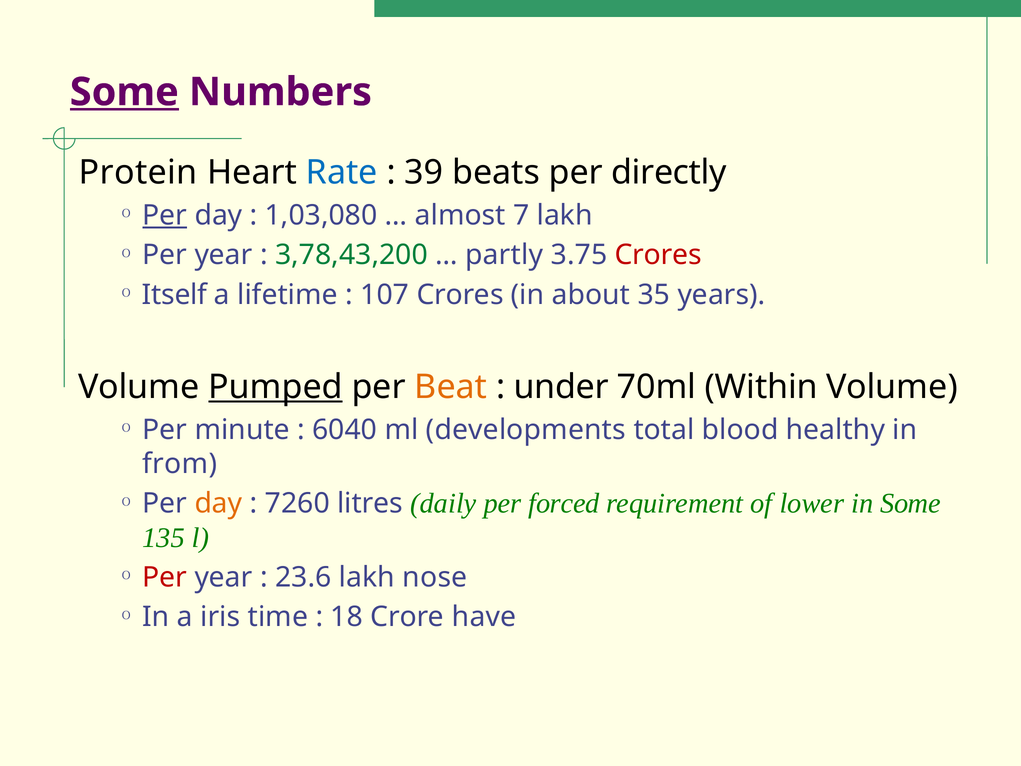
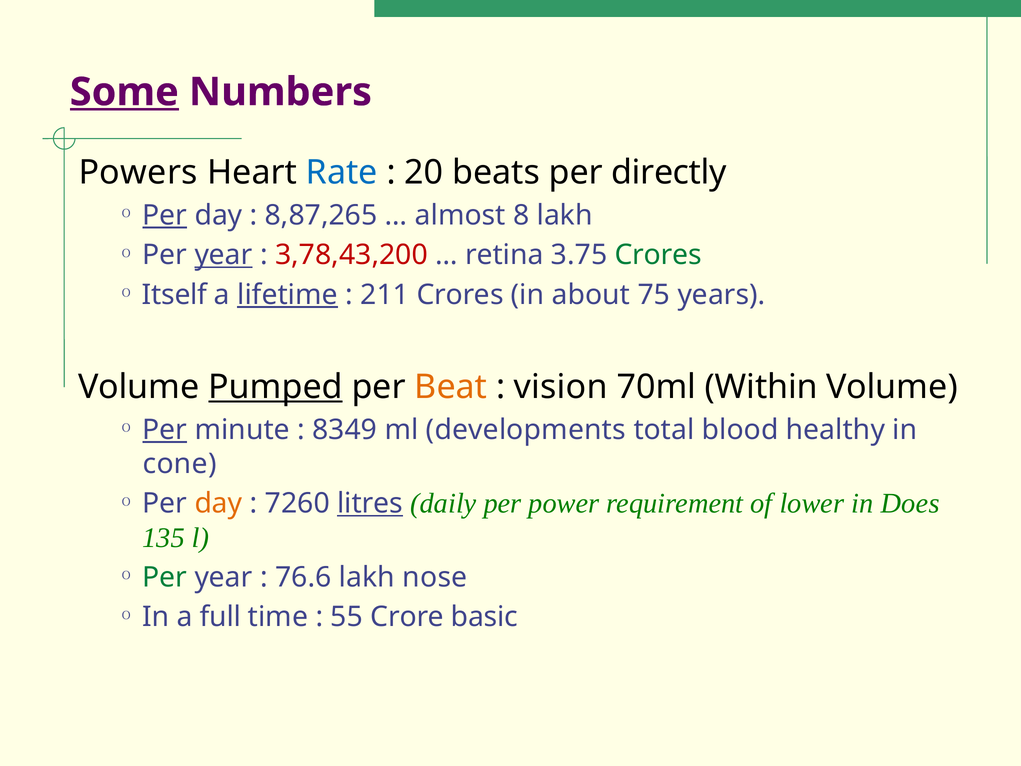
Protein: Protein -> Powers
39: 39 -> 20
1,03,080: 1,03,080 -> 8,87,265
7: 7 -> 8
year at (224, 255) underline: none -> present
3,78,43,200 colour: green -> red
partly: partly -> retina
Crores at (658, 255) colour: red -> green
lifetime underline: none -> present
107: 107 -> 211
35: 35 -> 75
under: under -> vision
Per at (165, 430) underline: none -> present
6040: 6040 -> 8349
from: from -> cone
litres underline: none -> present
forced: forced -> power
in Some: Some -> Does
Per at (165, 577) colour: red -> green
23.6: 23.6 -> 76.6
iris: iris -> full
18: 18 -> 55
have: have -> basic
